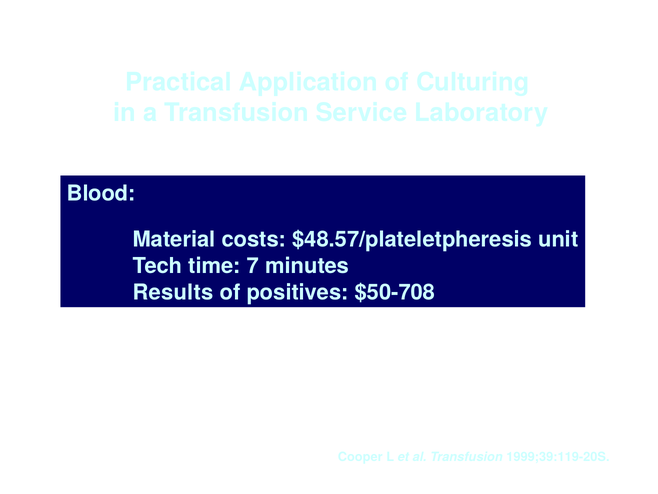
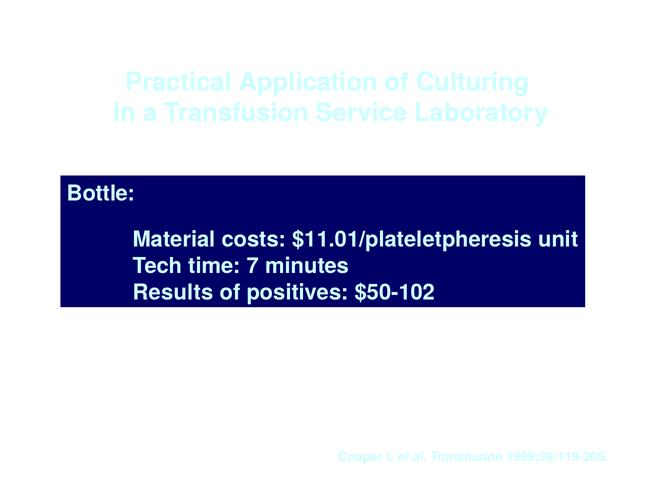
Blood: Blood -> Bottle
$48.57/plateletpheresis: $48.57/plateletpheresis -> $11.01/plateletpheresis
$50-708: $50-708 -> $50-102
